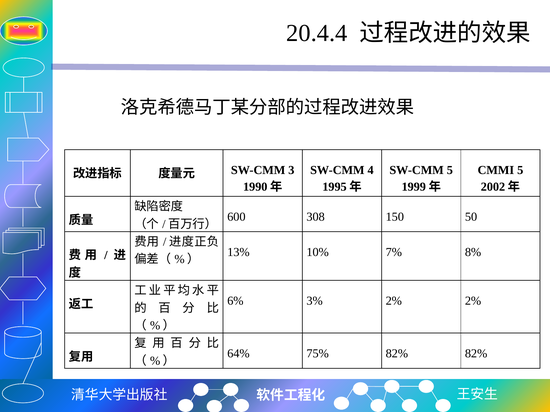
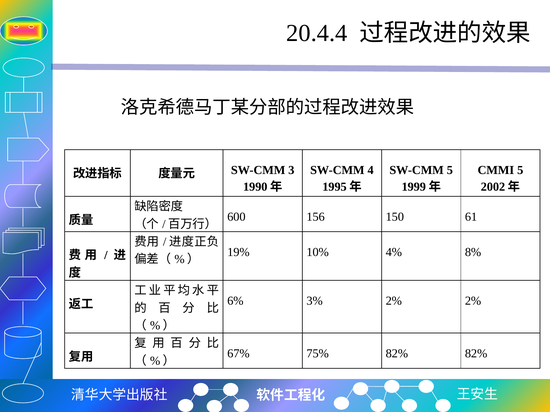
308: 308 -> 156
50: 50 -> 61
13%: 13% -> 19%
7%: 7% -> 4%
64%: 64% -> 67%
